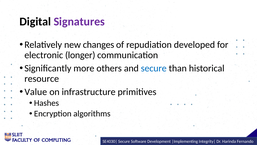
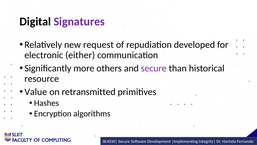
changes: changes -> request
longer: longer -> either
secure at (154, 68) colour: blue -> purple
infrastructure: infrastructure -> retransmitted
